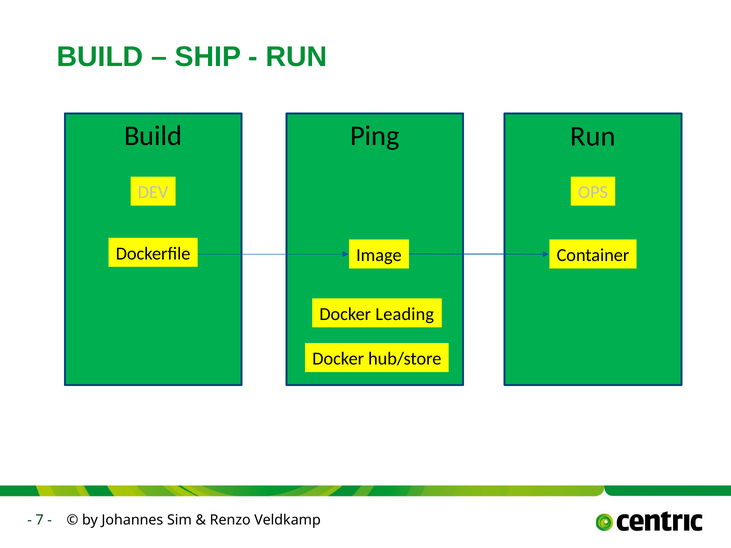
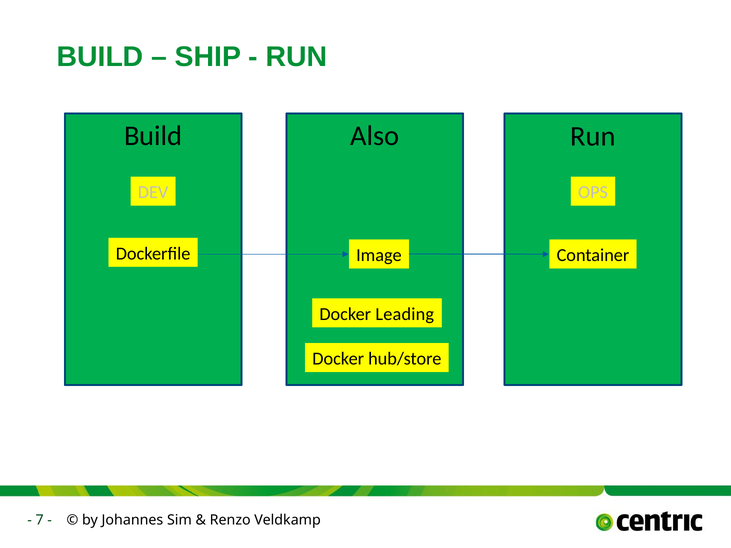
Ping: Ping -> Also
